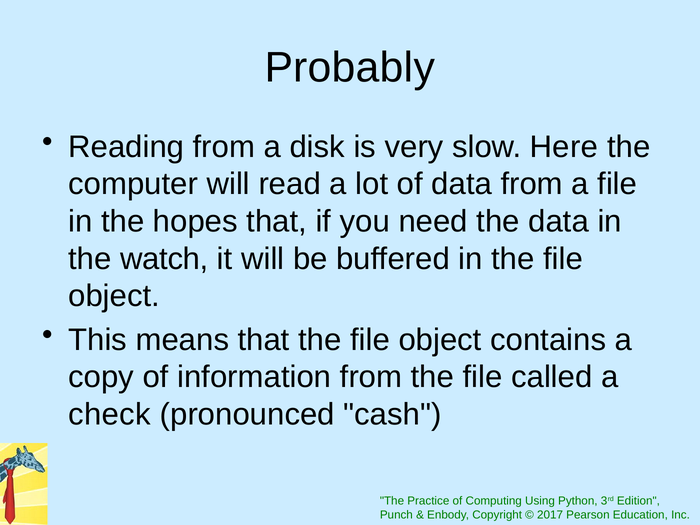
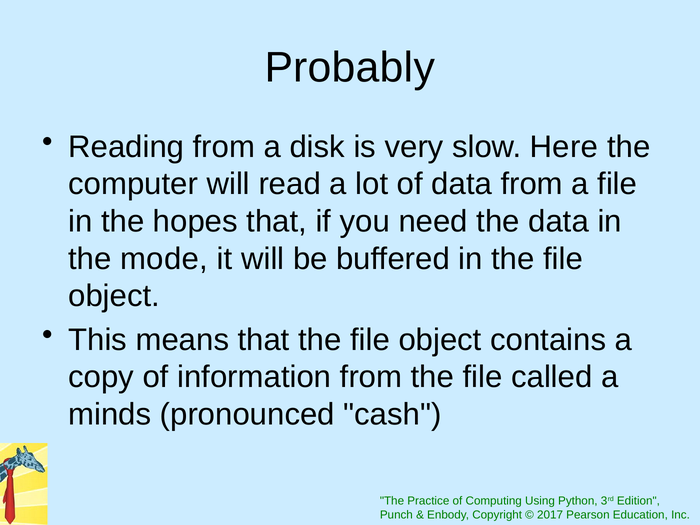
watch: watch -> mode
check: check -> minds
